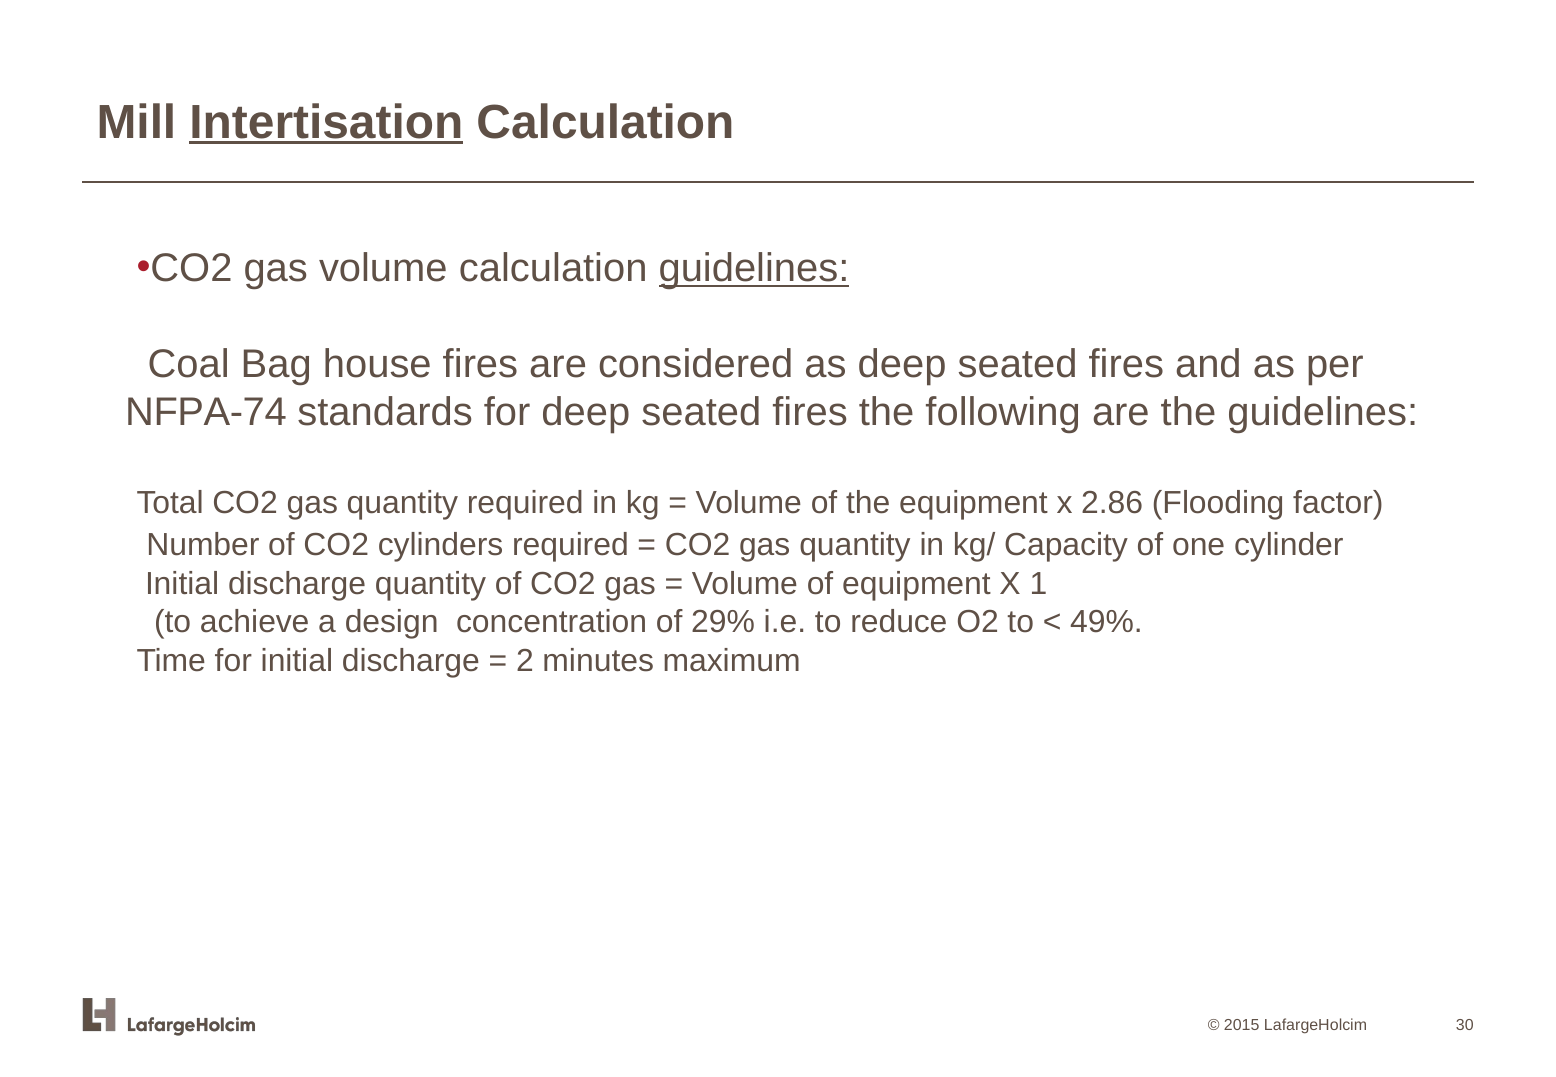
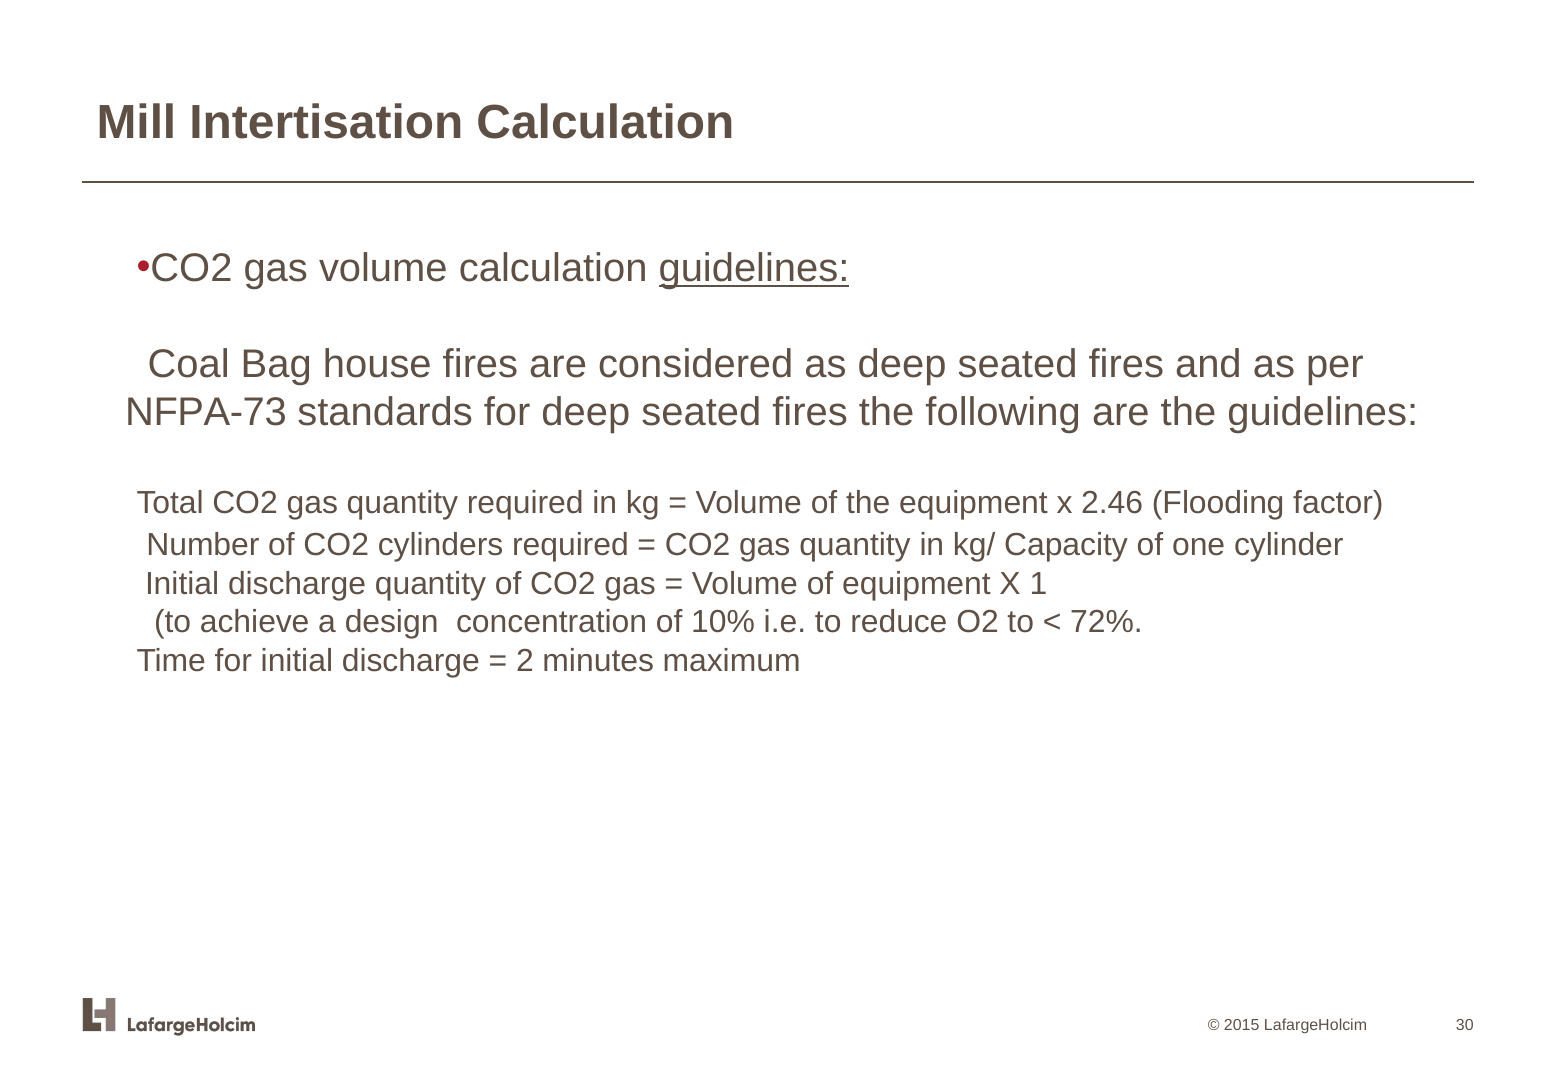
Intertisation underline: present -> none
NFPA-74: NFPA-74 -> NFPA-73
2.86: 2.86 -> 2.46
29%: 29% -> 10%
49%: 49% -> 72%
